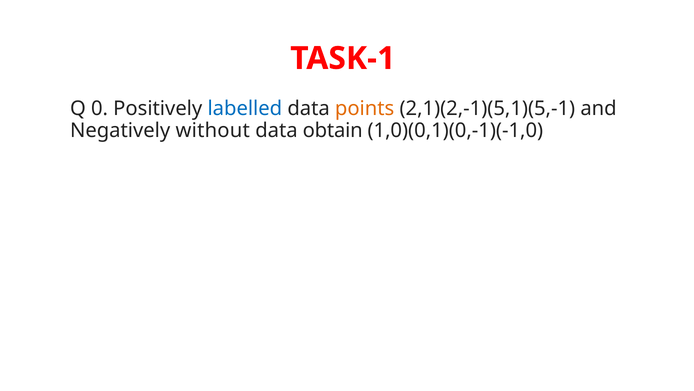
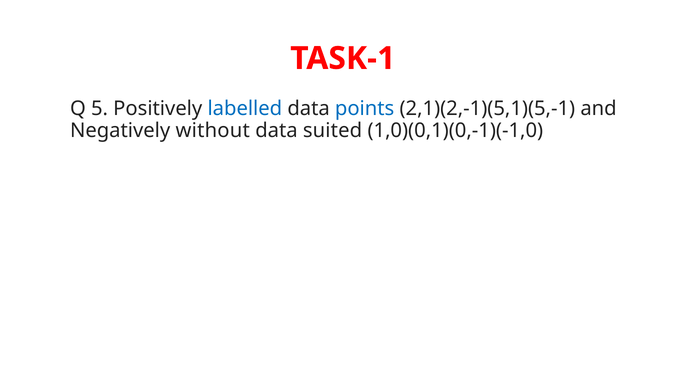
0: 0 -> 5
points colour: orange -> blue
obtain: obtain -> suited
